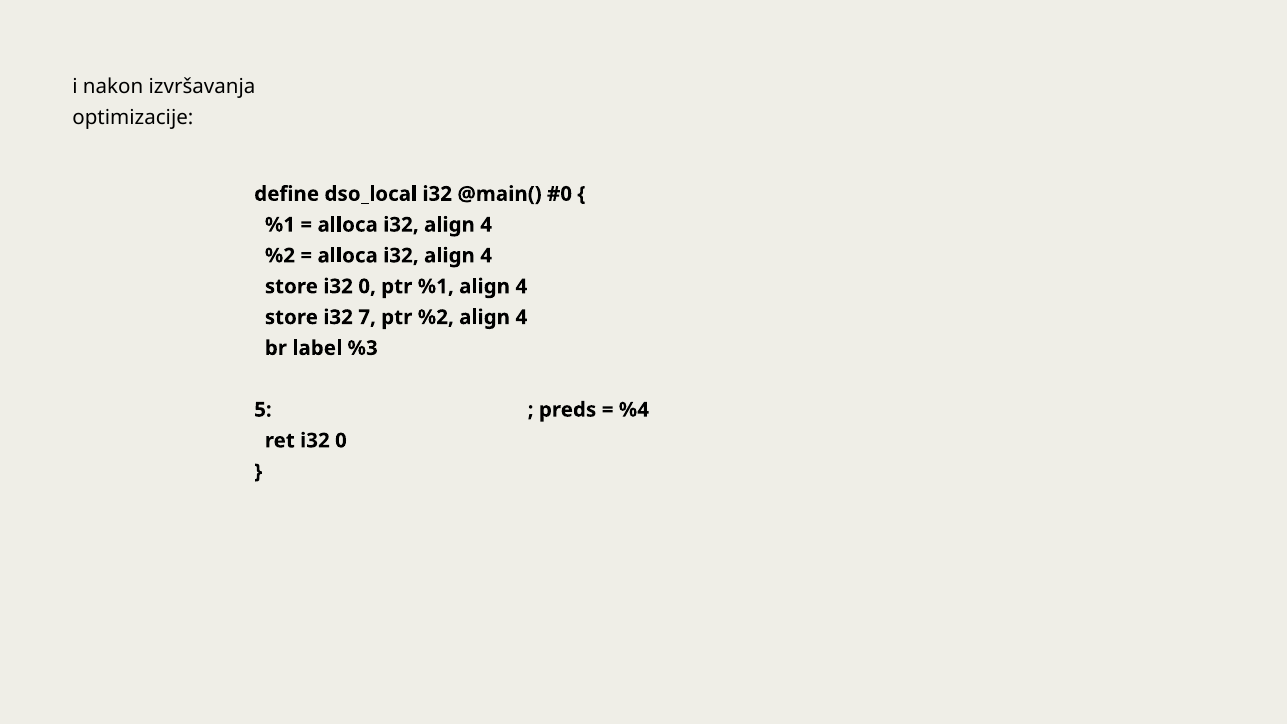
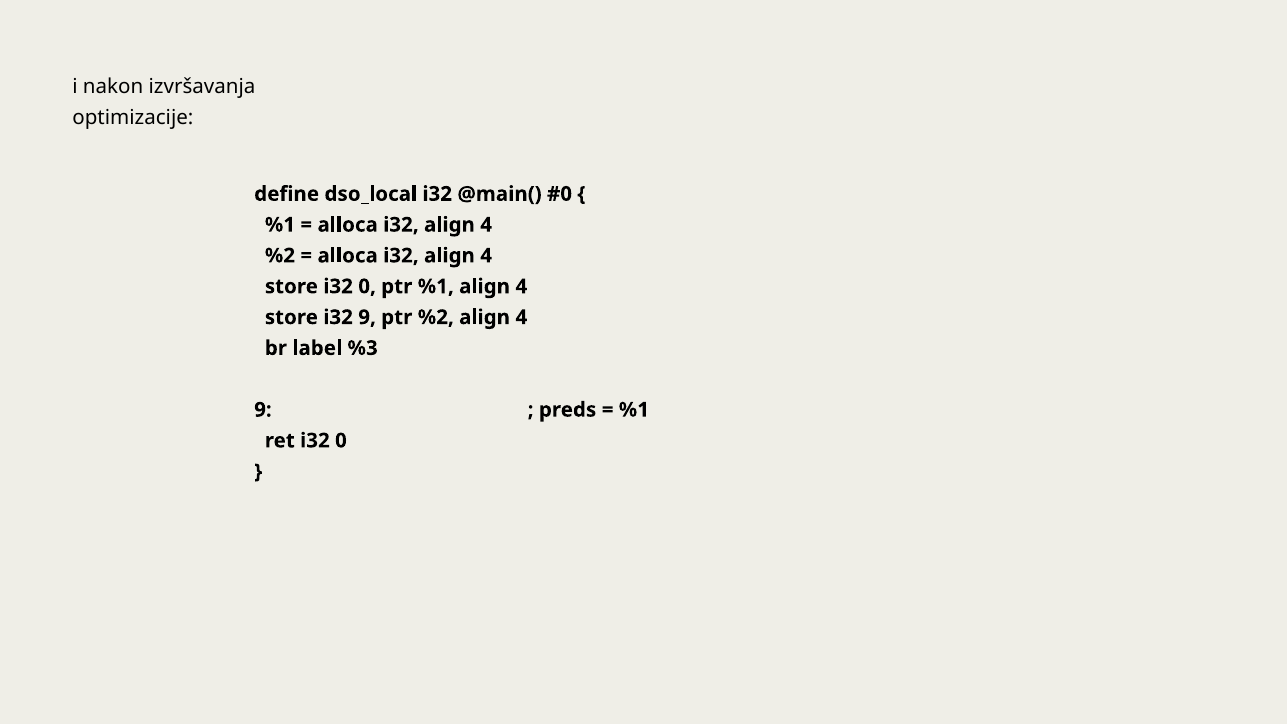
i32 7: 7 -> 9
5 at (263, 410): 5 -> 9
%4 at (634, 410): %4 -> %1
